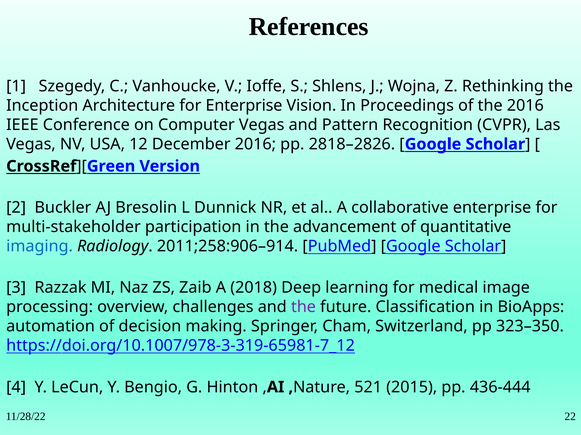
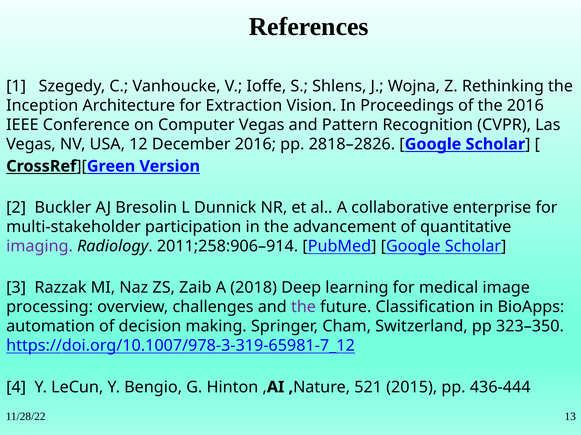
for Enterprise: Enterprise -> Extraction
imaging colour: blue -> purple
22: 22 -> 13
